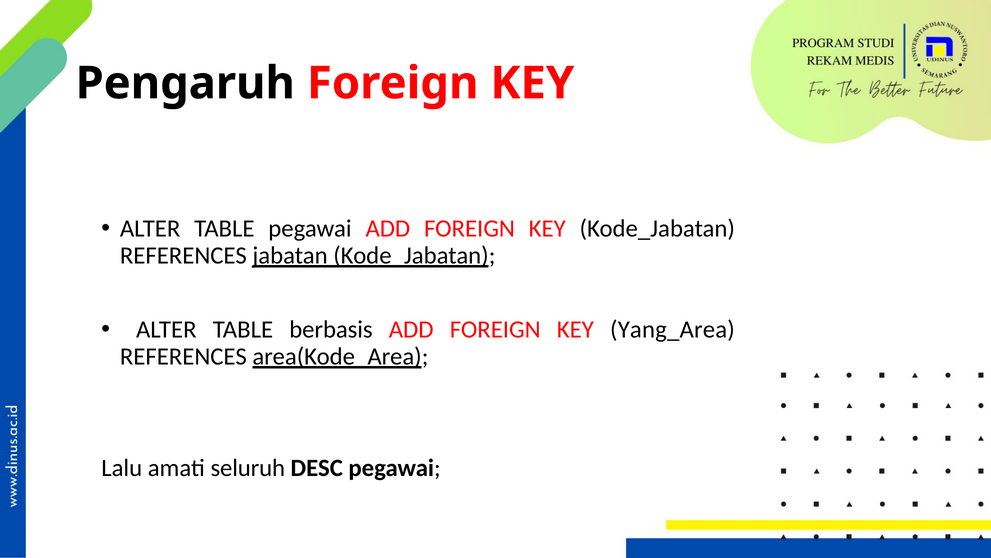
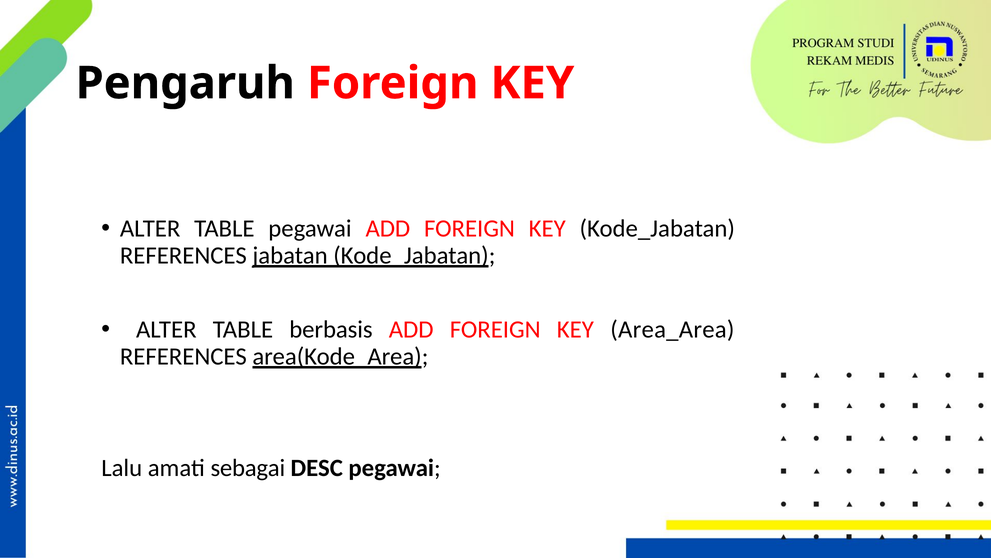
Yang_Area: Yang_Area -> Area_Area
seluruh: seluruh -> sebagai
